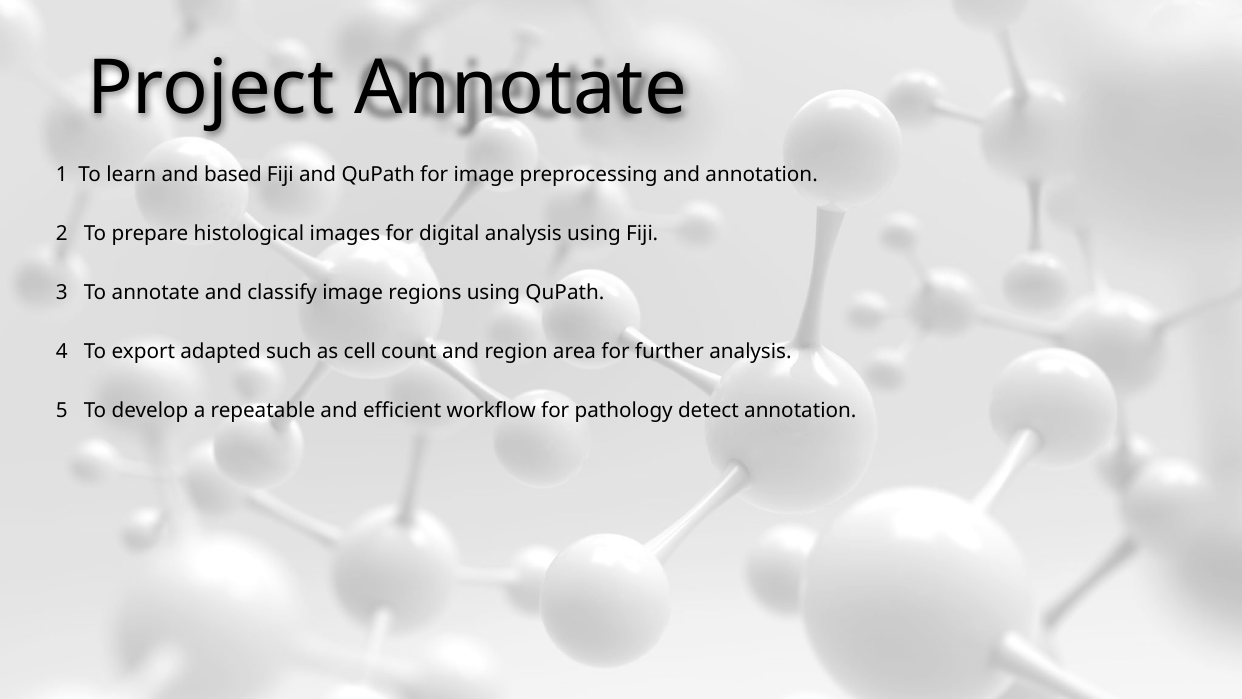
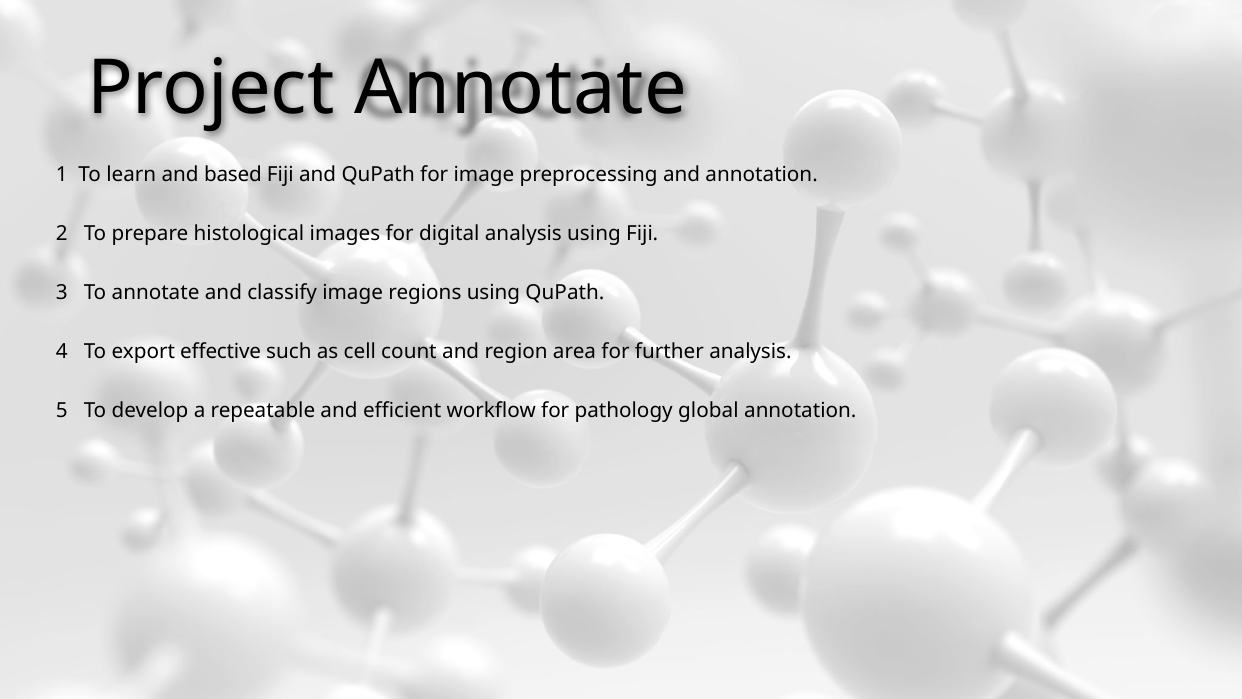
adapted: adapted -> effective
detect: detect -> global
